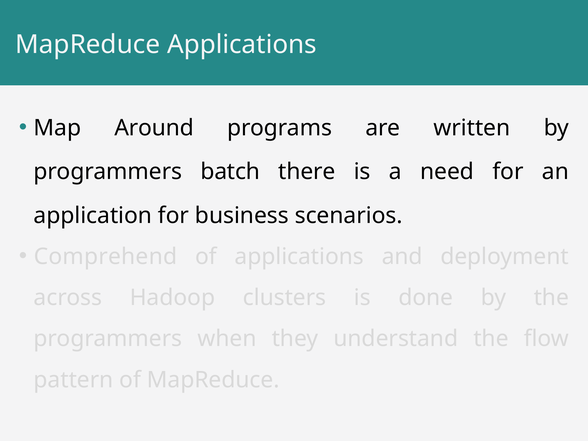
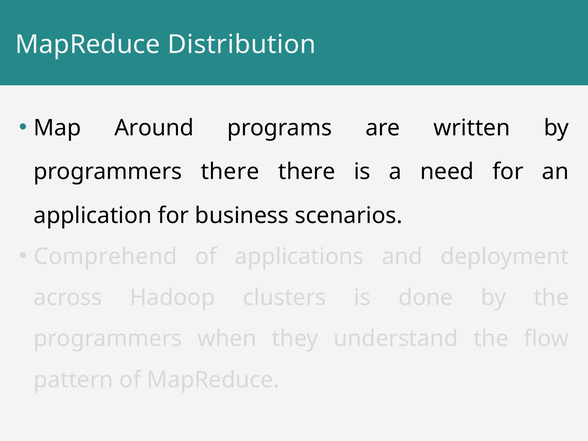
MapReduce Applications: Applications -> Distribution
programmers batch: batch -> there
